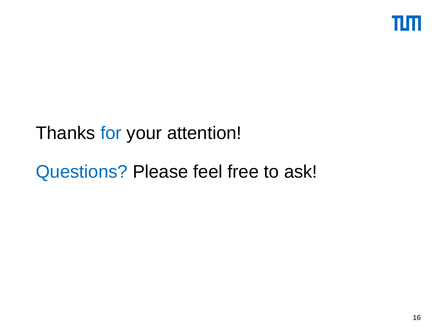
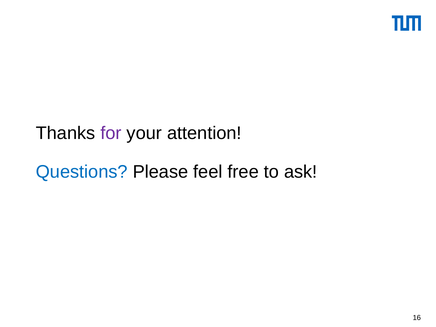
for colour: blue -> purple
